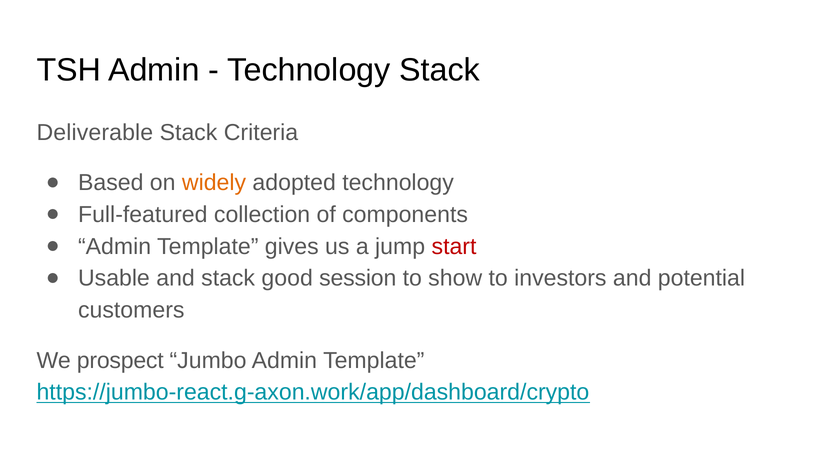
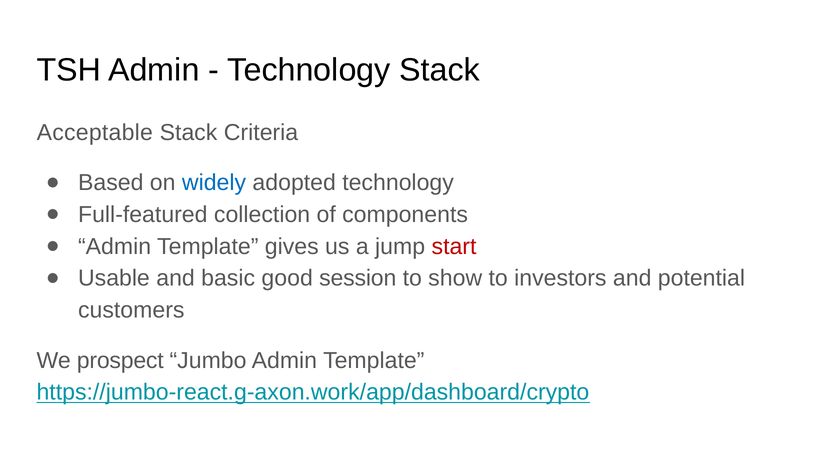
Deliverable: Deliverable -> Acceptable
widely colour: orange -> blue
and stack: stack -> basic
